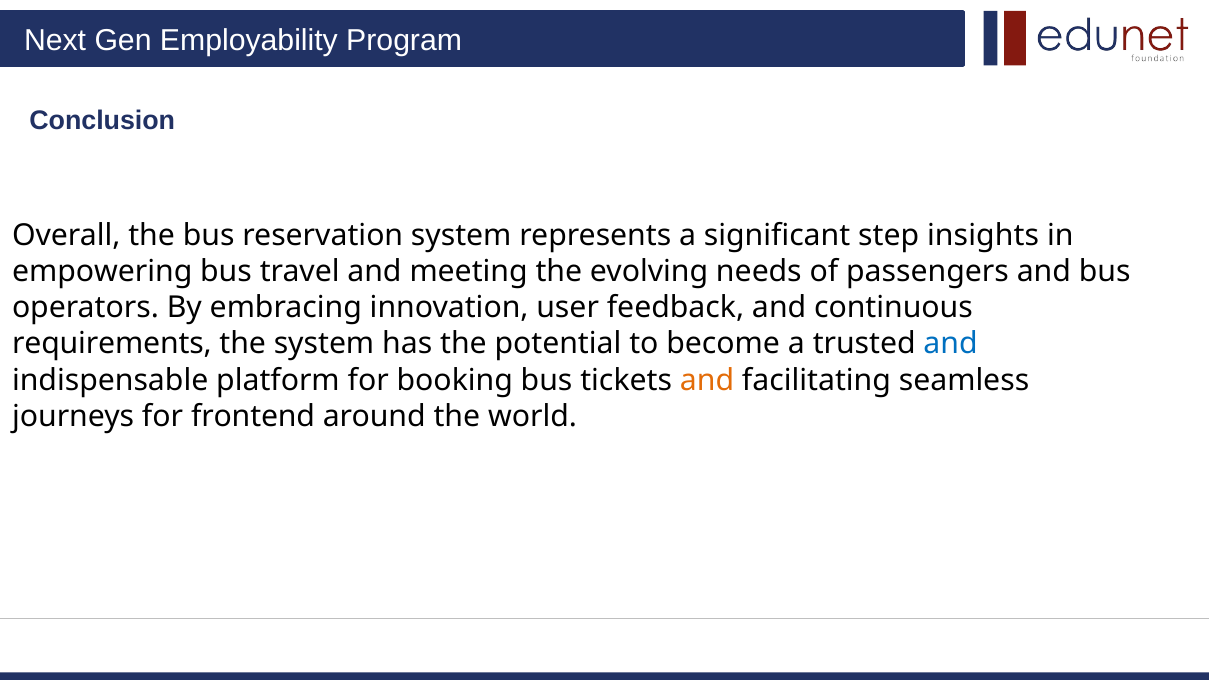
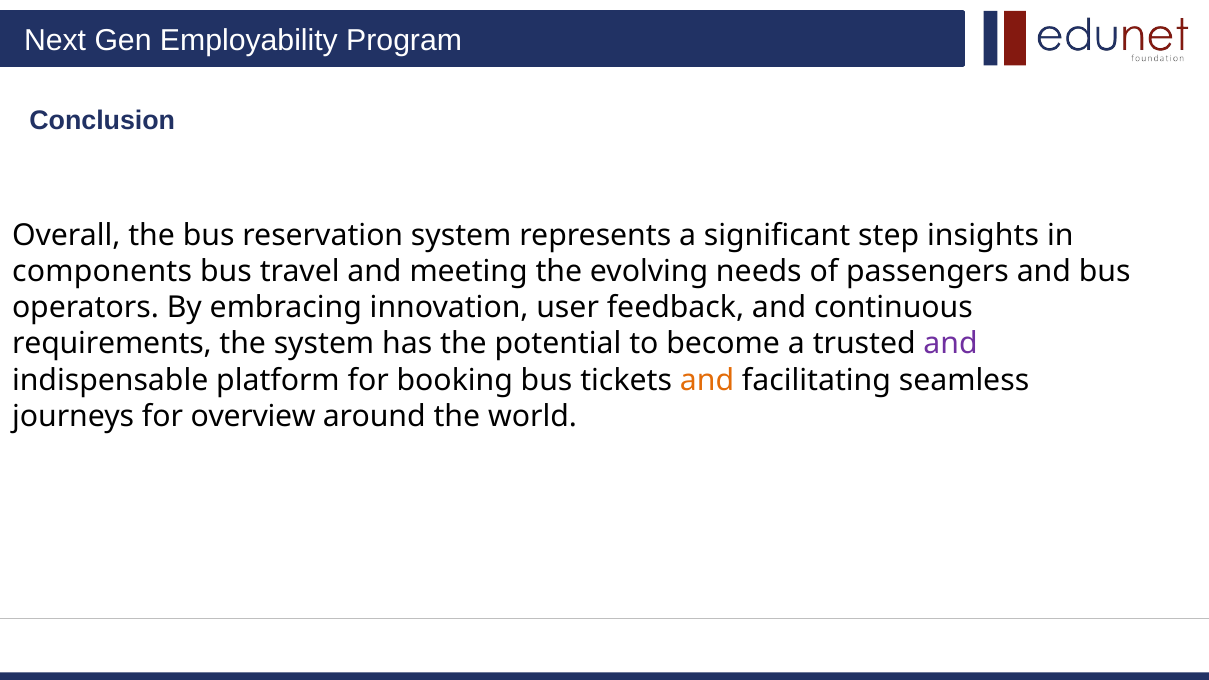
empowering: empowering -> components
and at (951, 344) colour: blue -> purple
frontend: frontend -> overview
